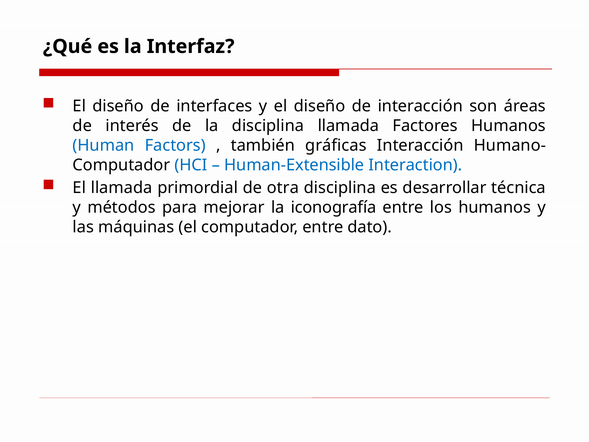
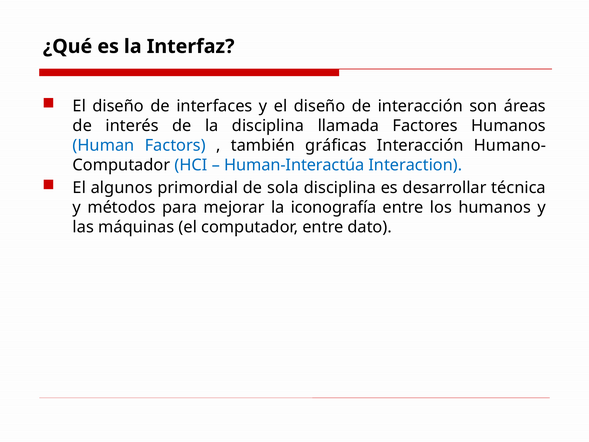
Human-Extensible: Human-Extensible -> Human-Interactúa
El llamada: llamada -> algunos
otra: otra -> sola
